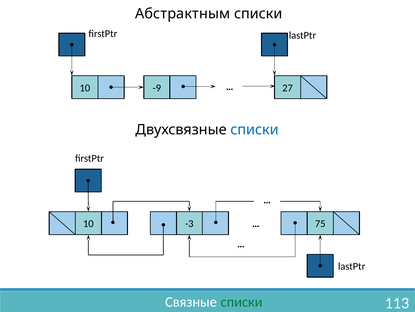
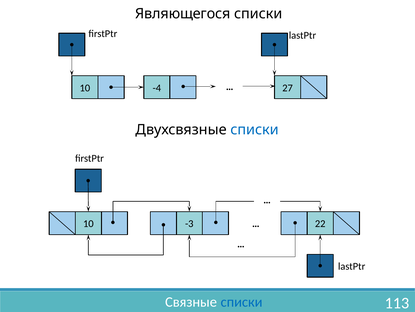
Абстрактным: Абстрактным -> Являющегося
-9: -9 -> -4
75: 75 -> 22
списки at (242, 301) colour: green -> blue
